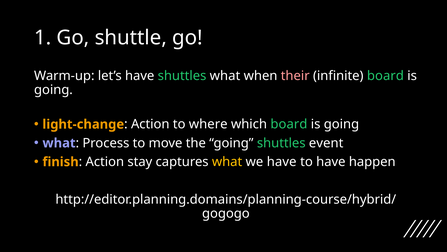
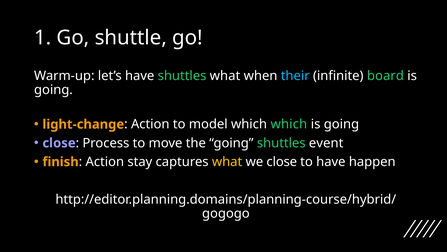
their colour: pink -> light blue
where: where -> model
which board: board -> which
what at (59, 143): what -> close
we have: have -> close
